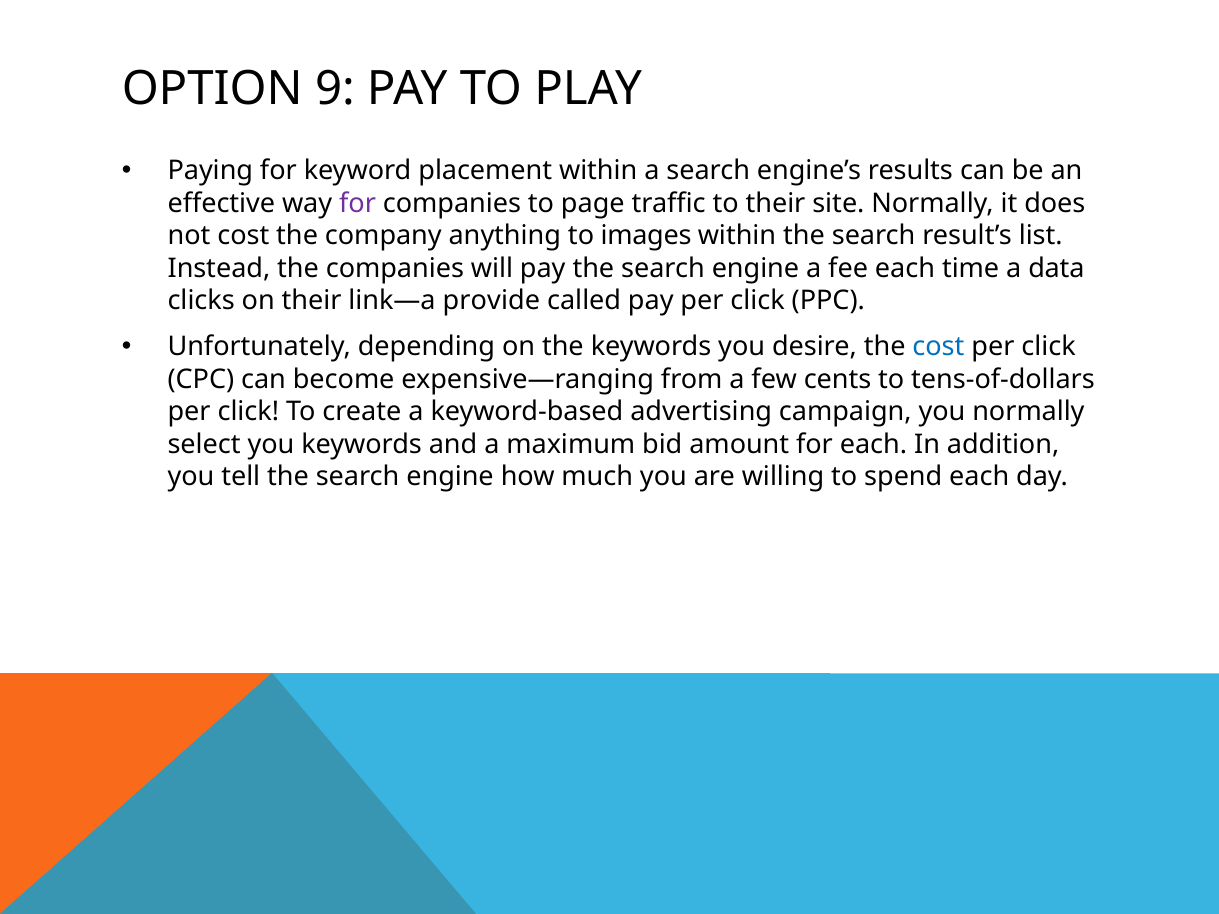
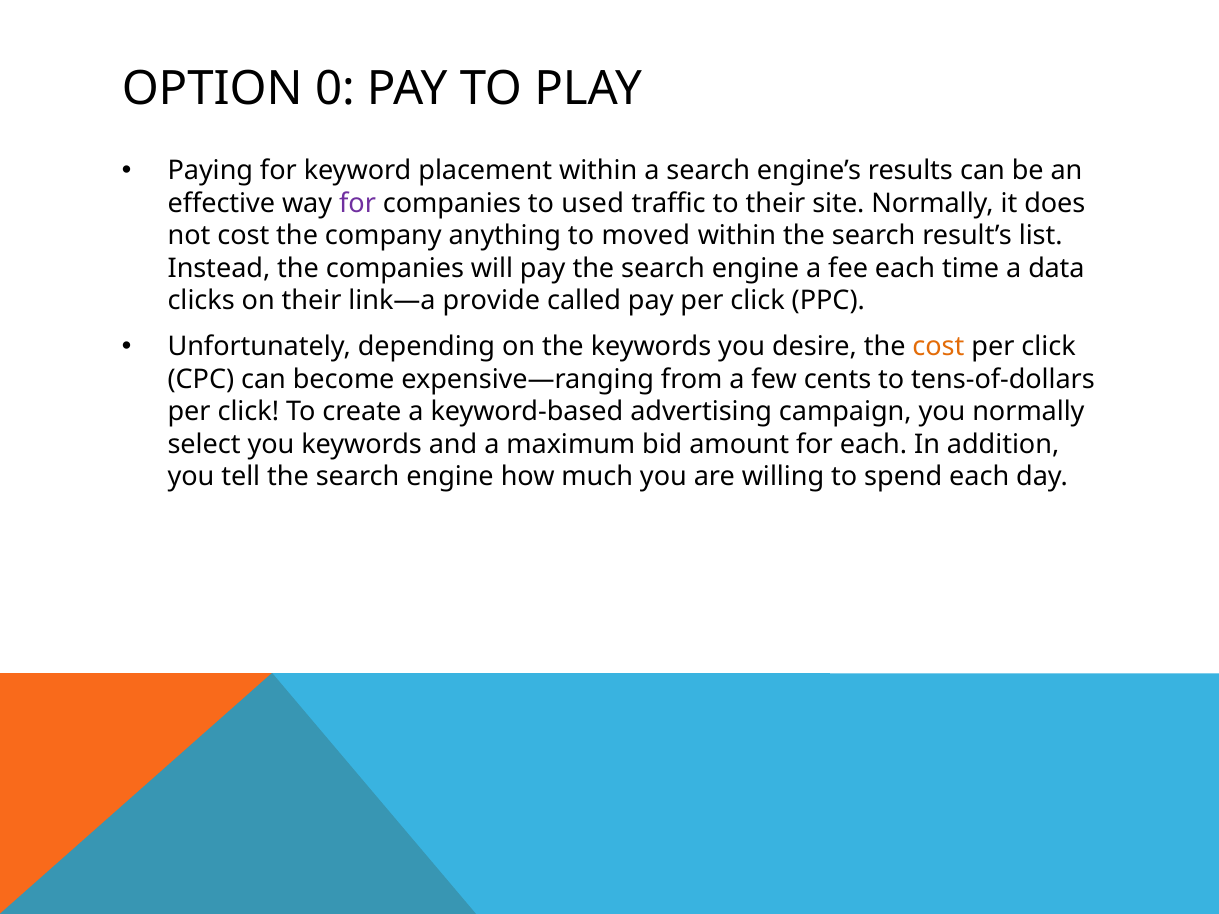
9: 9 -> 0
page: page -> used
images: images -> moved
cost at (938, 347) colour: blue -> orange
